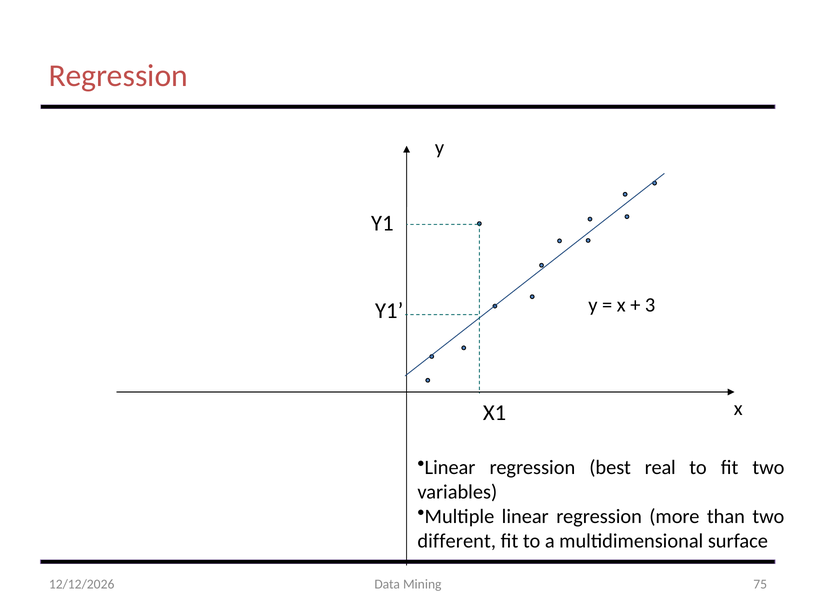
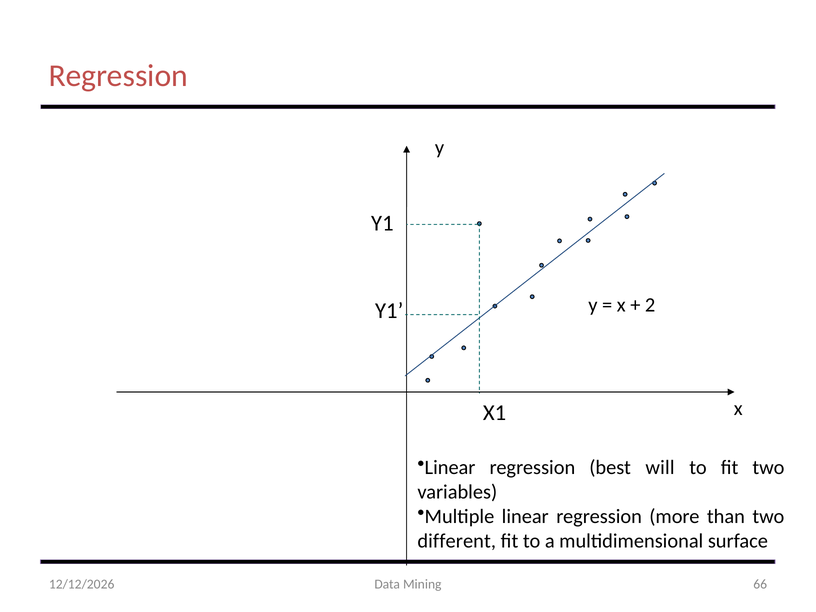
3: 3 -> 2
real: real -> will
75: 75 -> 66
